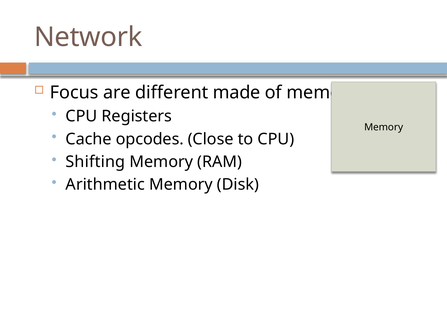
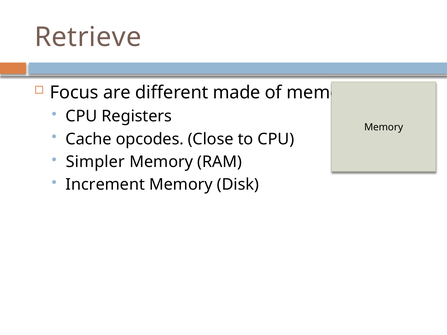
Network: Network -> Retrieve
Shifting: Shifting -> Simpler
Arithmetic: Arithmetic -> Increment
